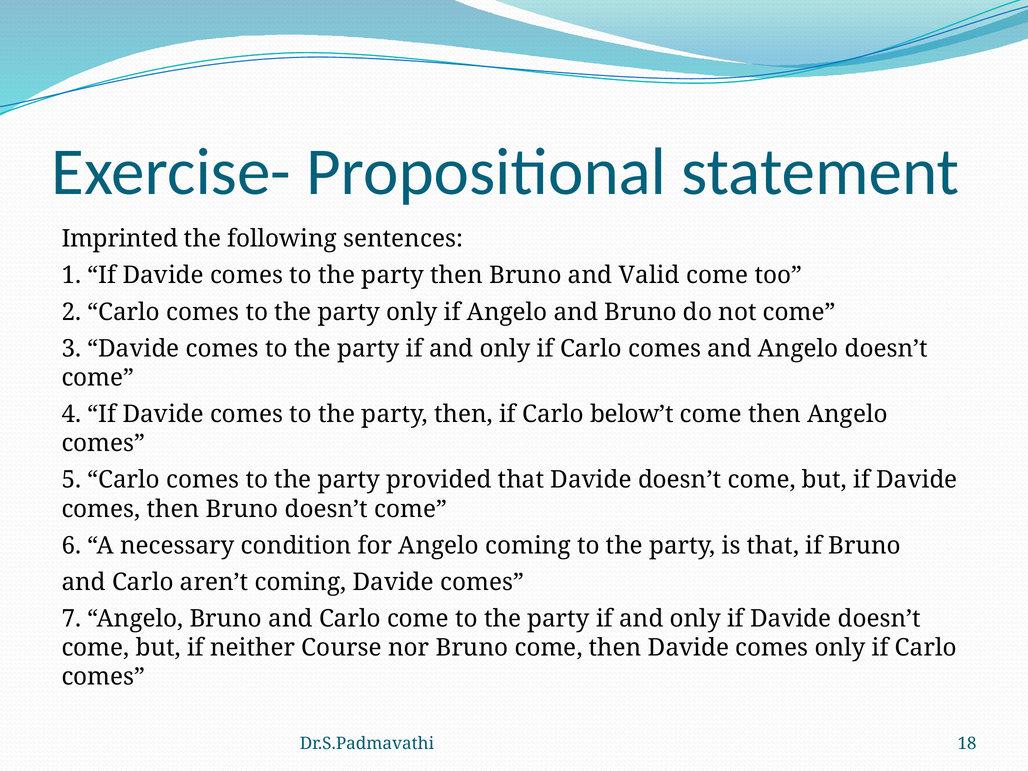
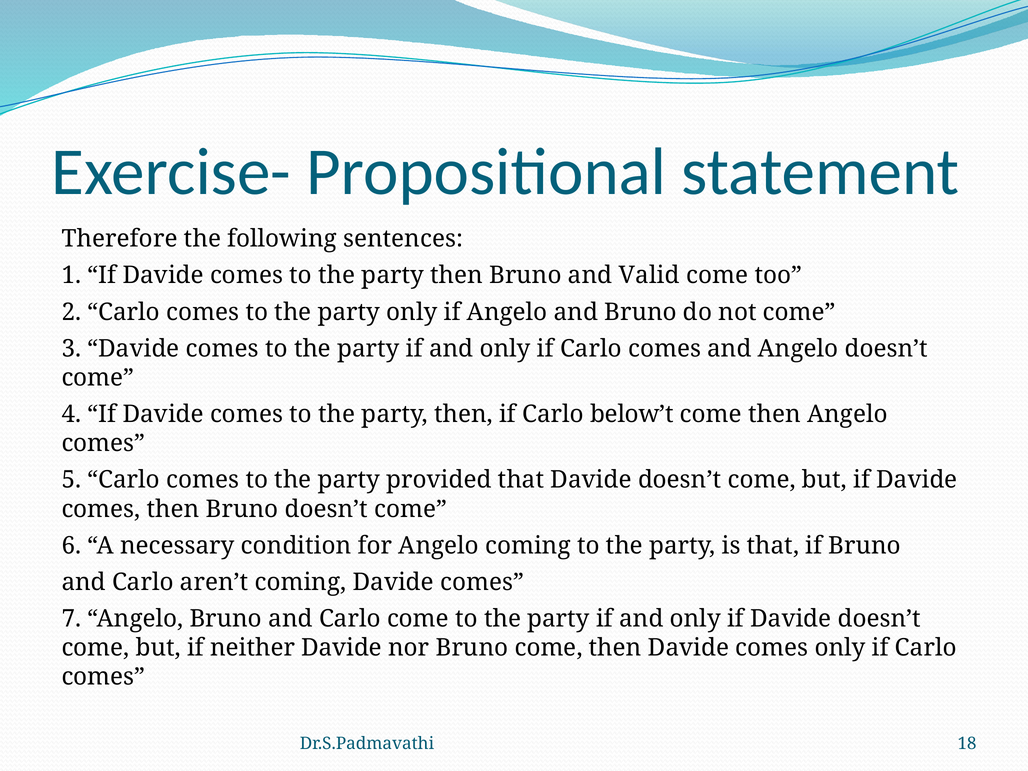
Imprinted: Imprinted -> Therefore
neither Course: Course -> Davide
